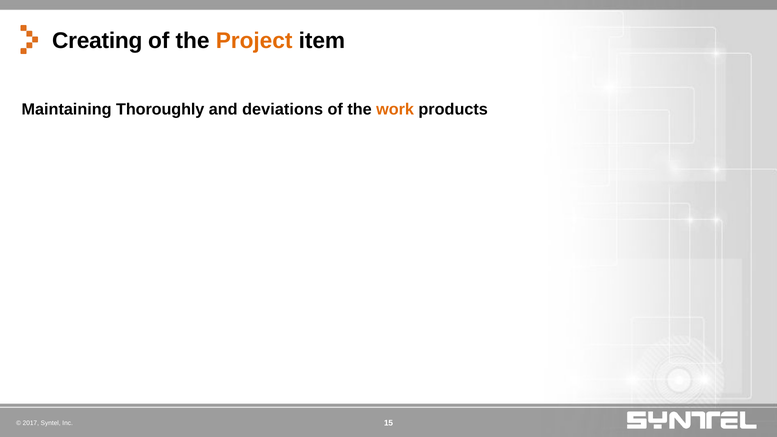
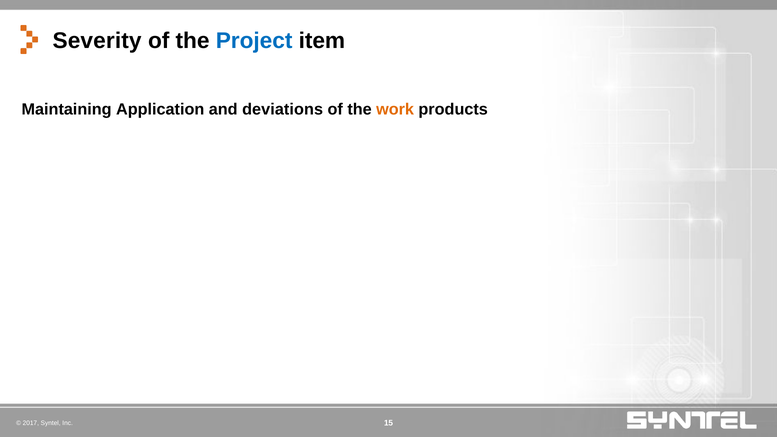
Creating: Creating -> Severity
Project colour: orange -> blue
Thoroughly: Thoroughly -> Application
